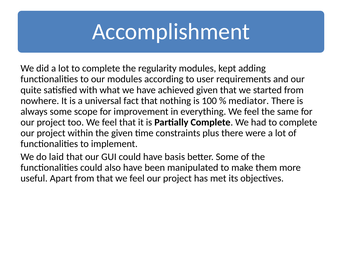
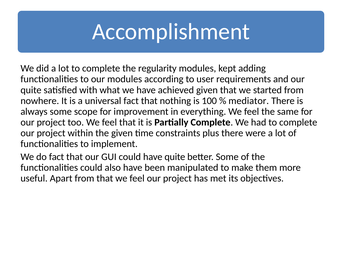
do laid: laid -> fact
have basis: basis -> quite
